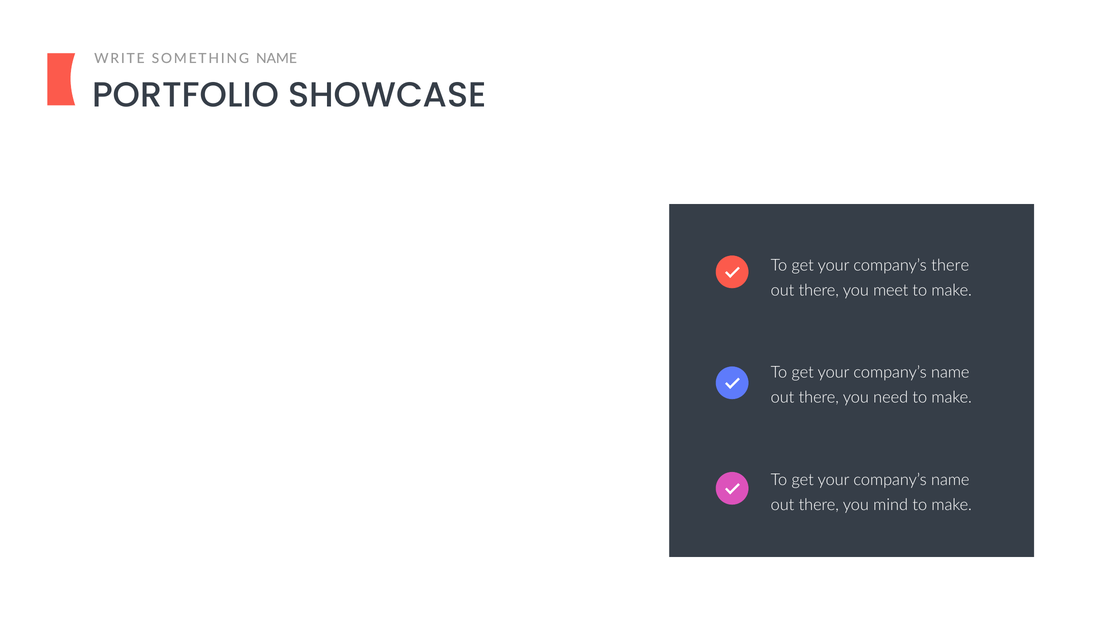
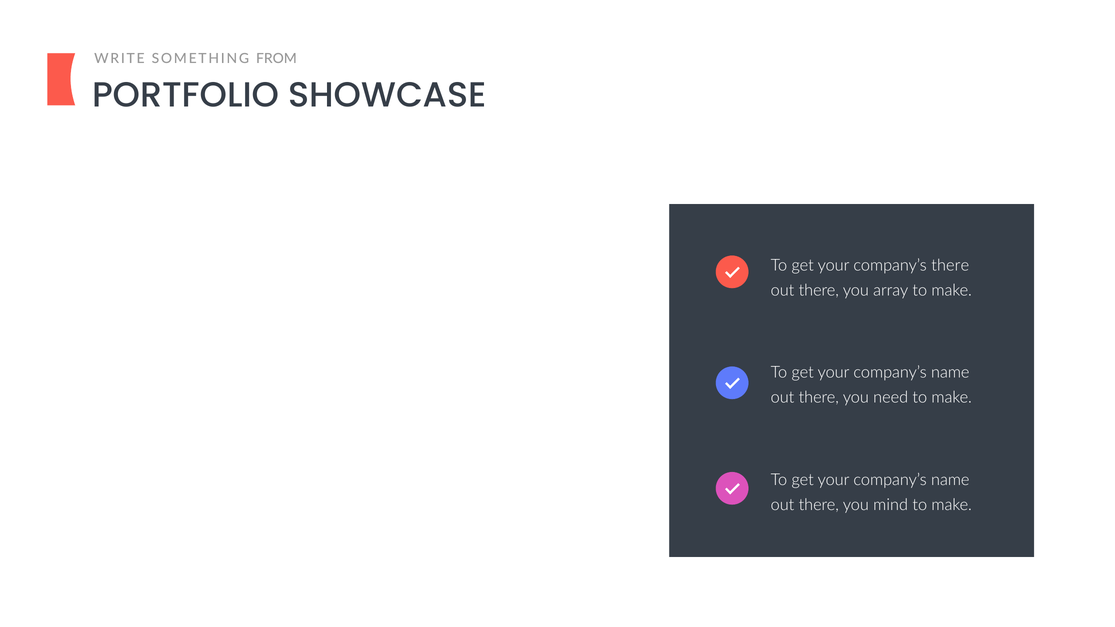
SOMETHING NAME: NAME -> FROM
meet: meet -> array
